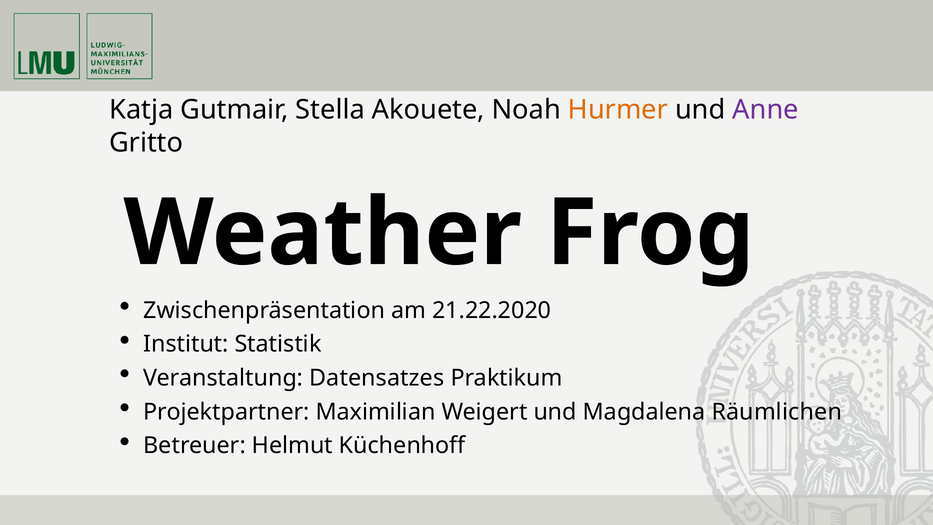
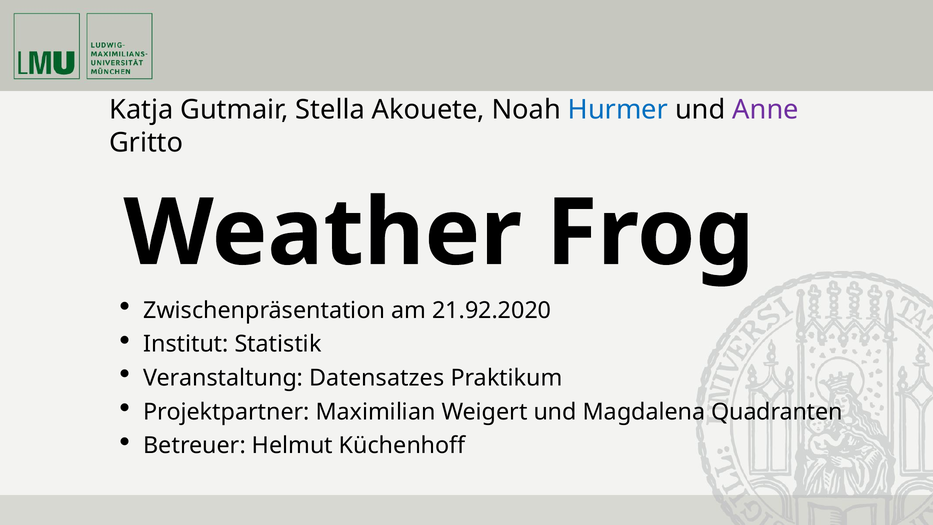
Hurmer colour: orange -> blue
21.22.2020: 21.22.2020 -> 21.92.2020
Räumlichen: Räumlichen -> Quadranten
